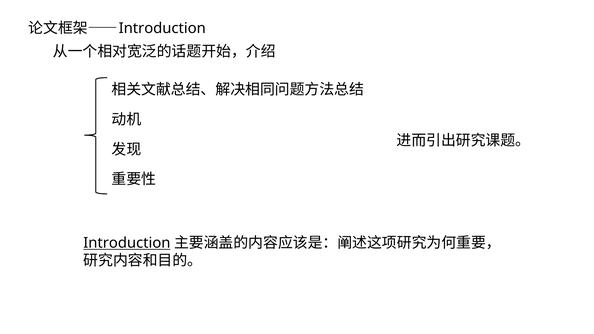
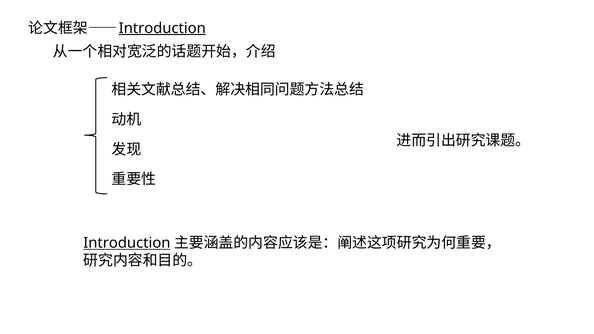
Introduction at (162, 28) underline: none -> present
